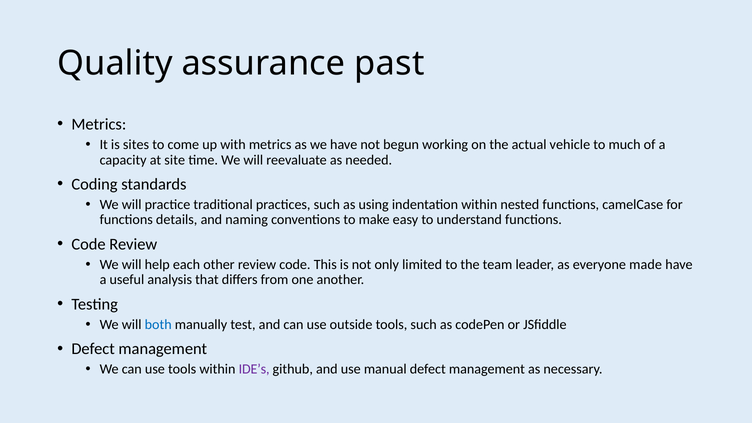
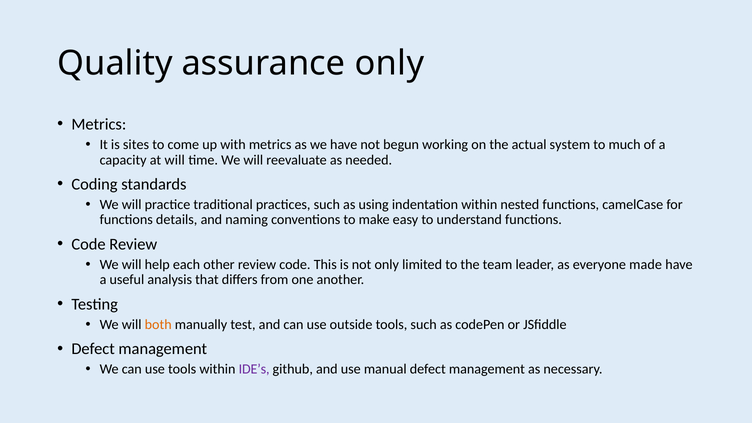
assurance past: past -> only
vehicle: vehicle -> system
at site: site -> will
both colour: blue -> orange
